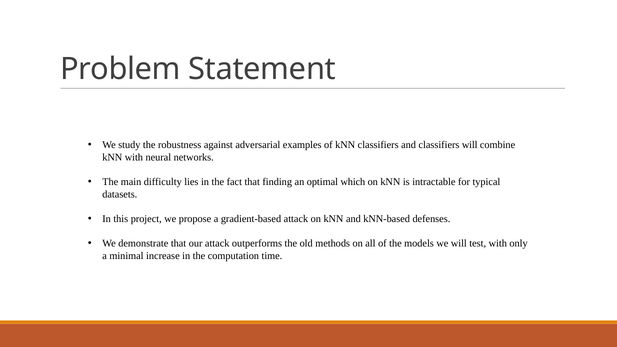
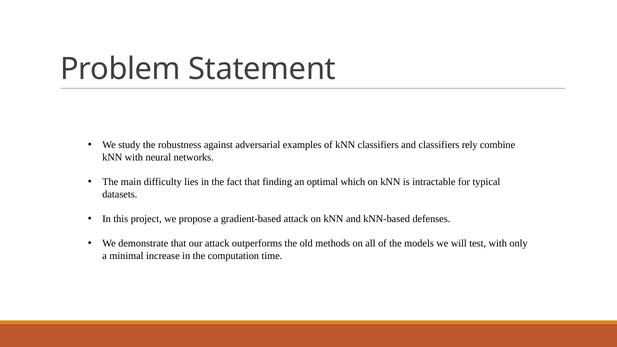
classifiers will: will -> rely
